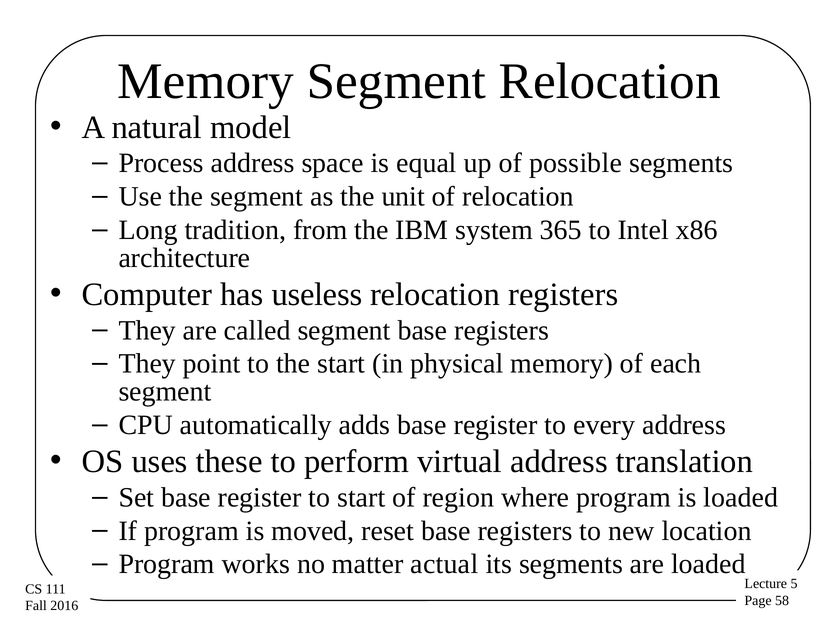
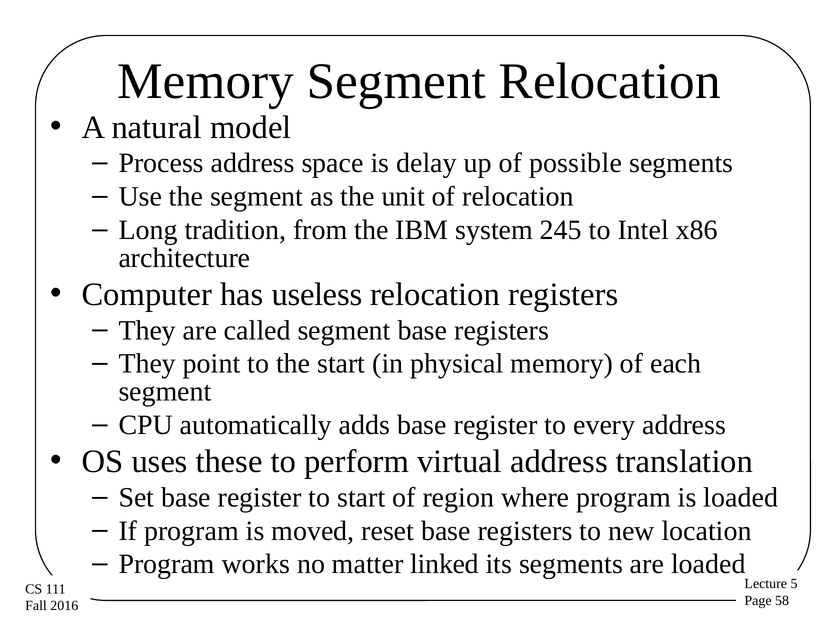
equal: equal -> delay
365: 365 -> 245
actual: actual -> linked
